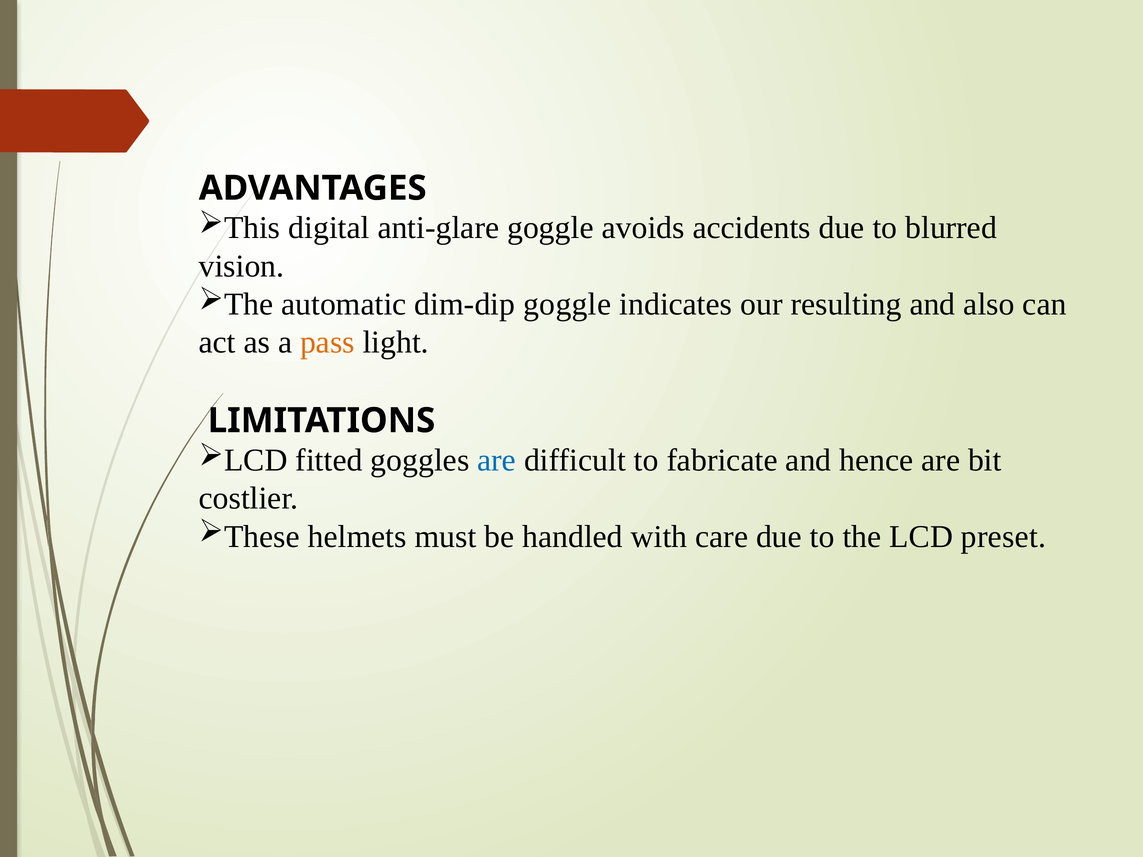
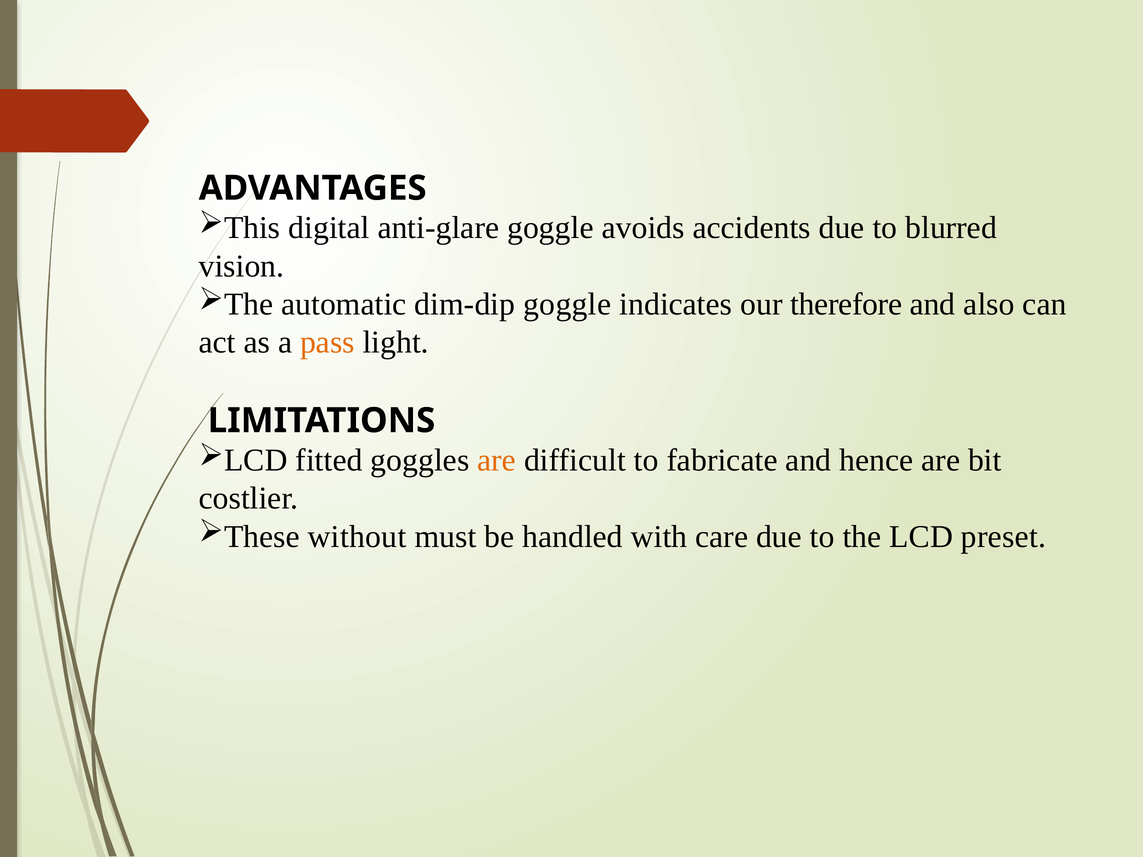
resulting: resulting -> therefore
are at (497, 461) colour: blue -> orange
helmets: helmets -> without
